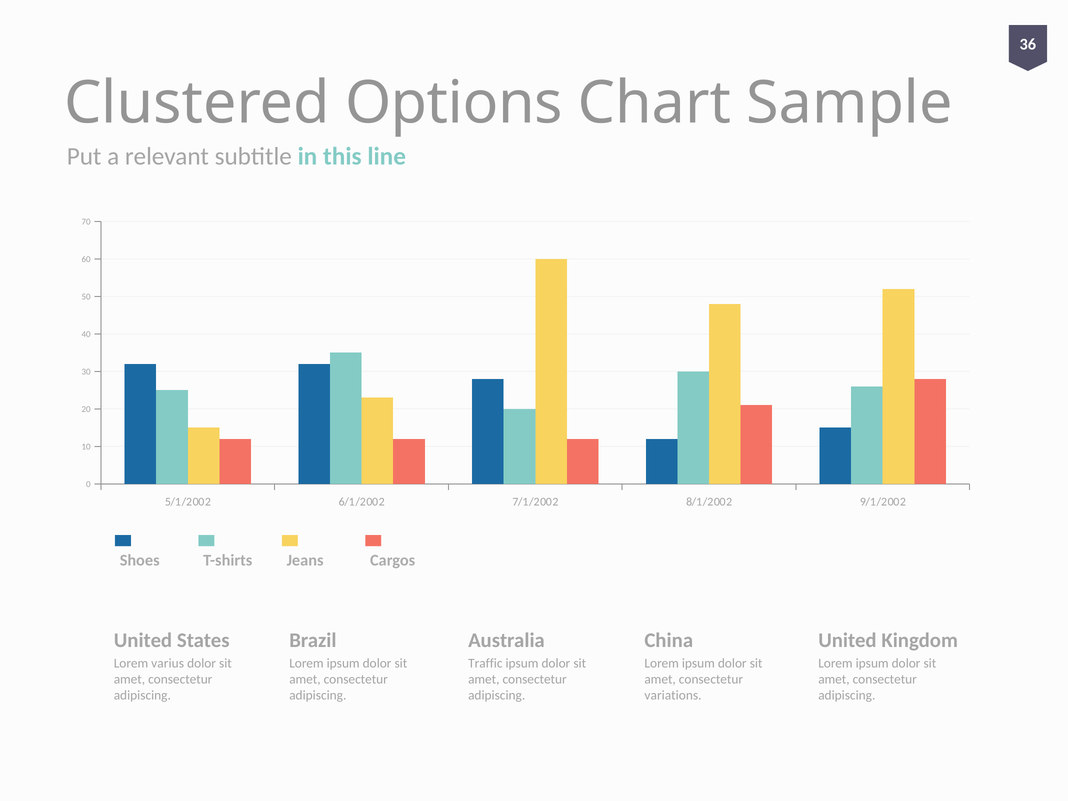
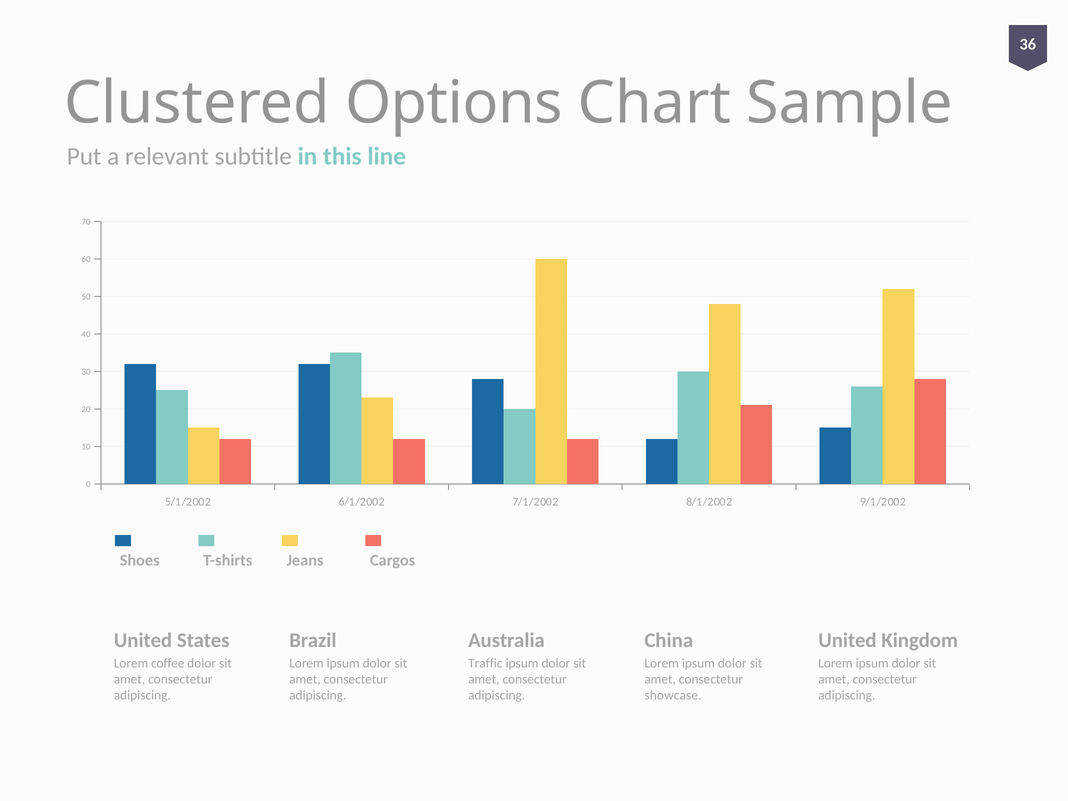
varius: varius -> coffee
variations: variations -> showcase
